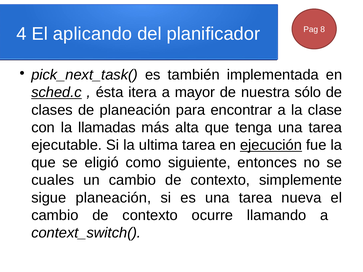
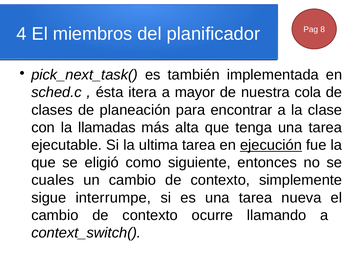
aplicando: aplicando -> miembros
sched.c underline: present -> none
sólo: sólo -> cola
sigue planeación: planeación -> interrumpe
